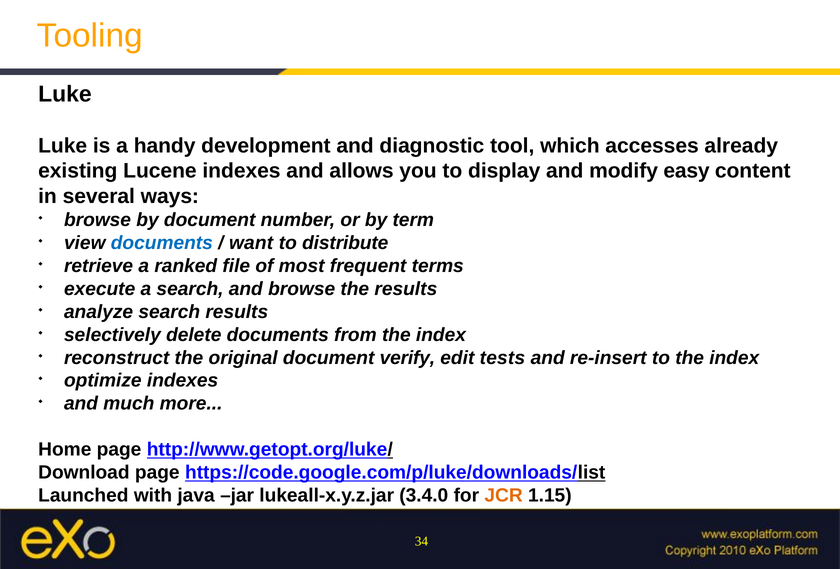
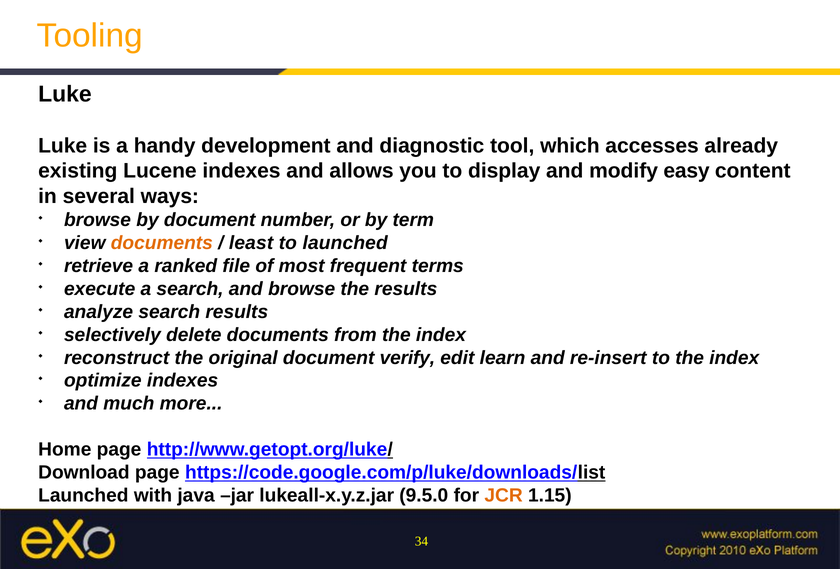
documents at (162, 243) colour: blue -> orange
want: want -> least
to distribute: distribute -> launched
tests: tests -> learn
3.4.0: 3.4.0 -> 9.5.0
